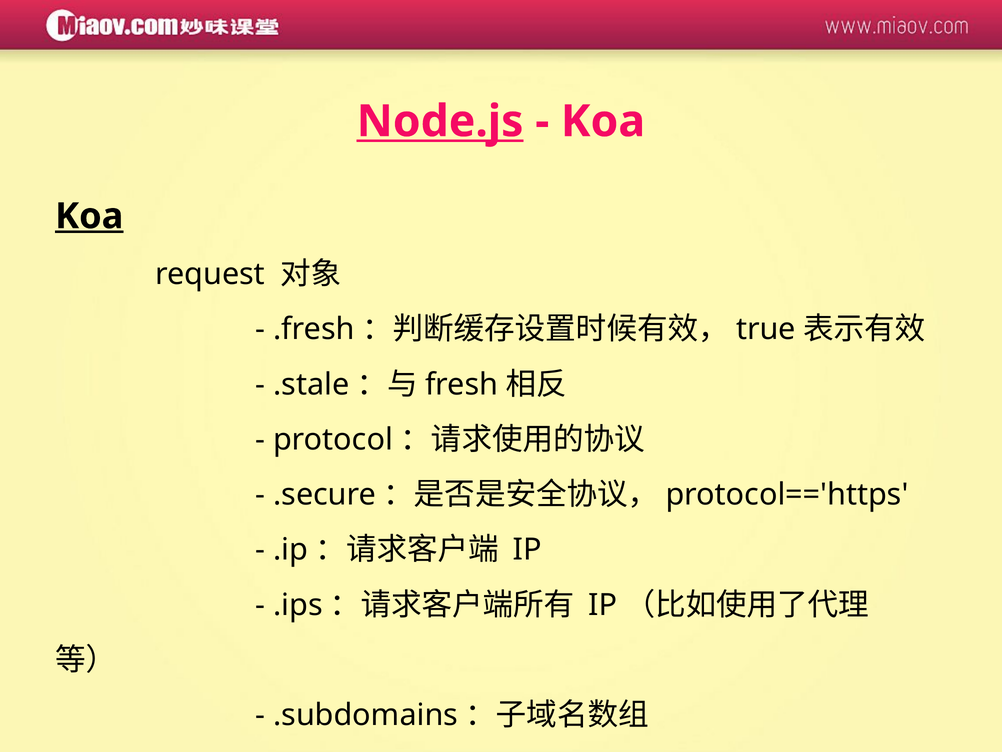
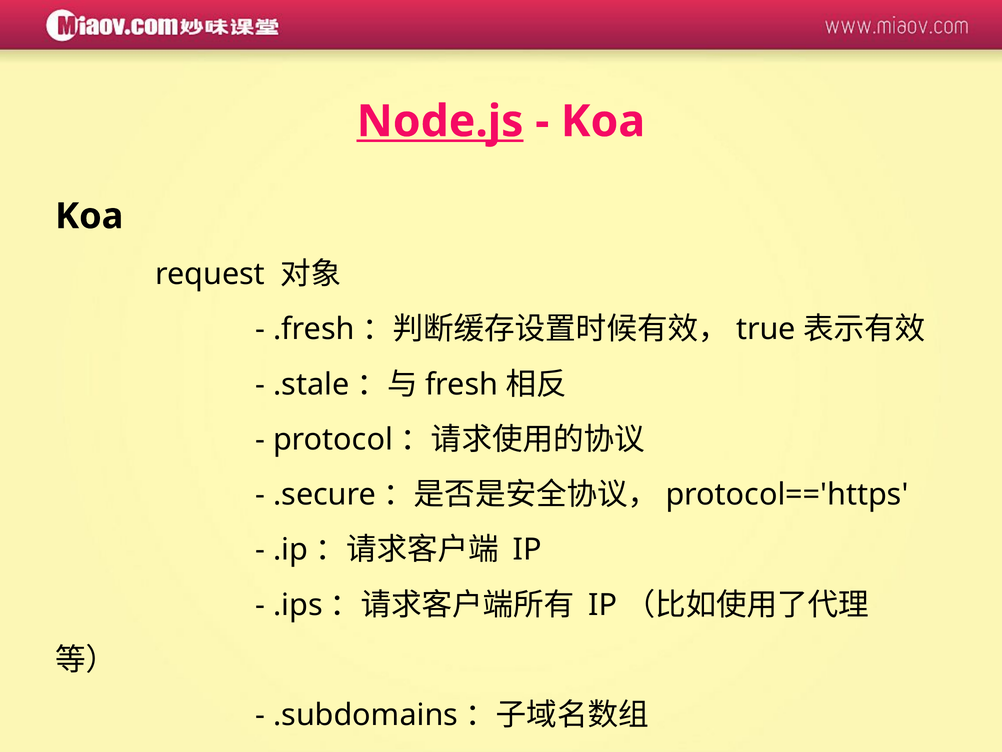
Koa at (89, 216) underline: present -> none
